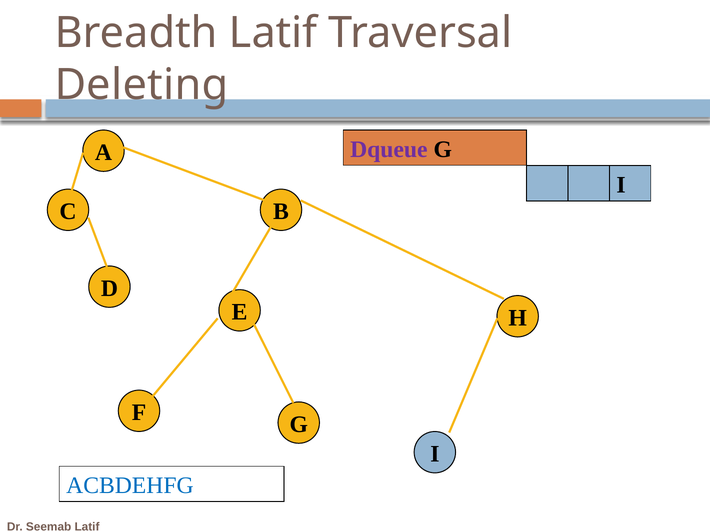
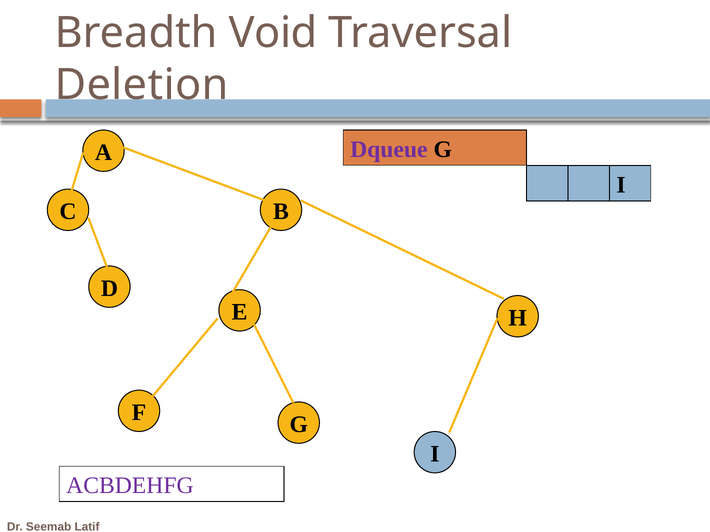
Breadth Latif: Latif -> Void
Deleting: Deleting -> Deletion
ACBDEHFG colour: blue -> purple
